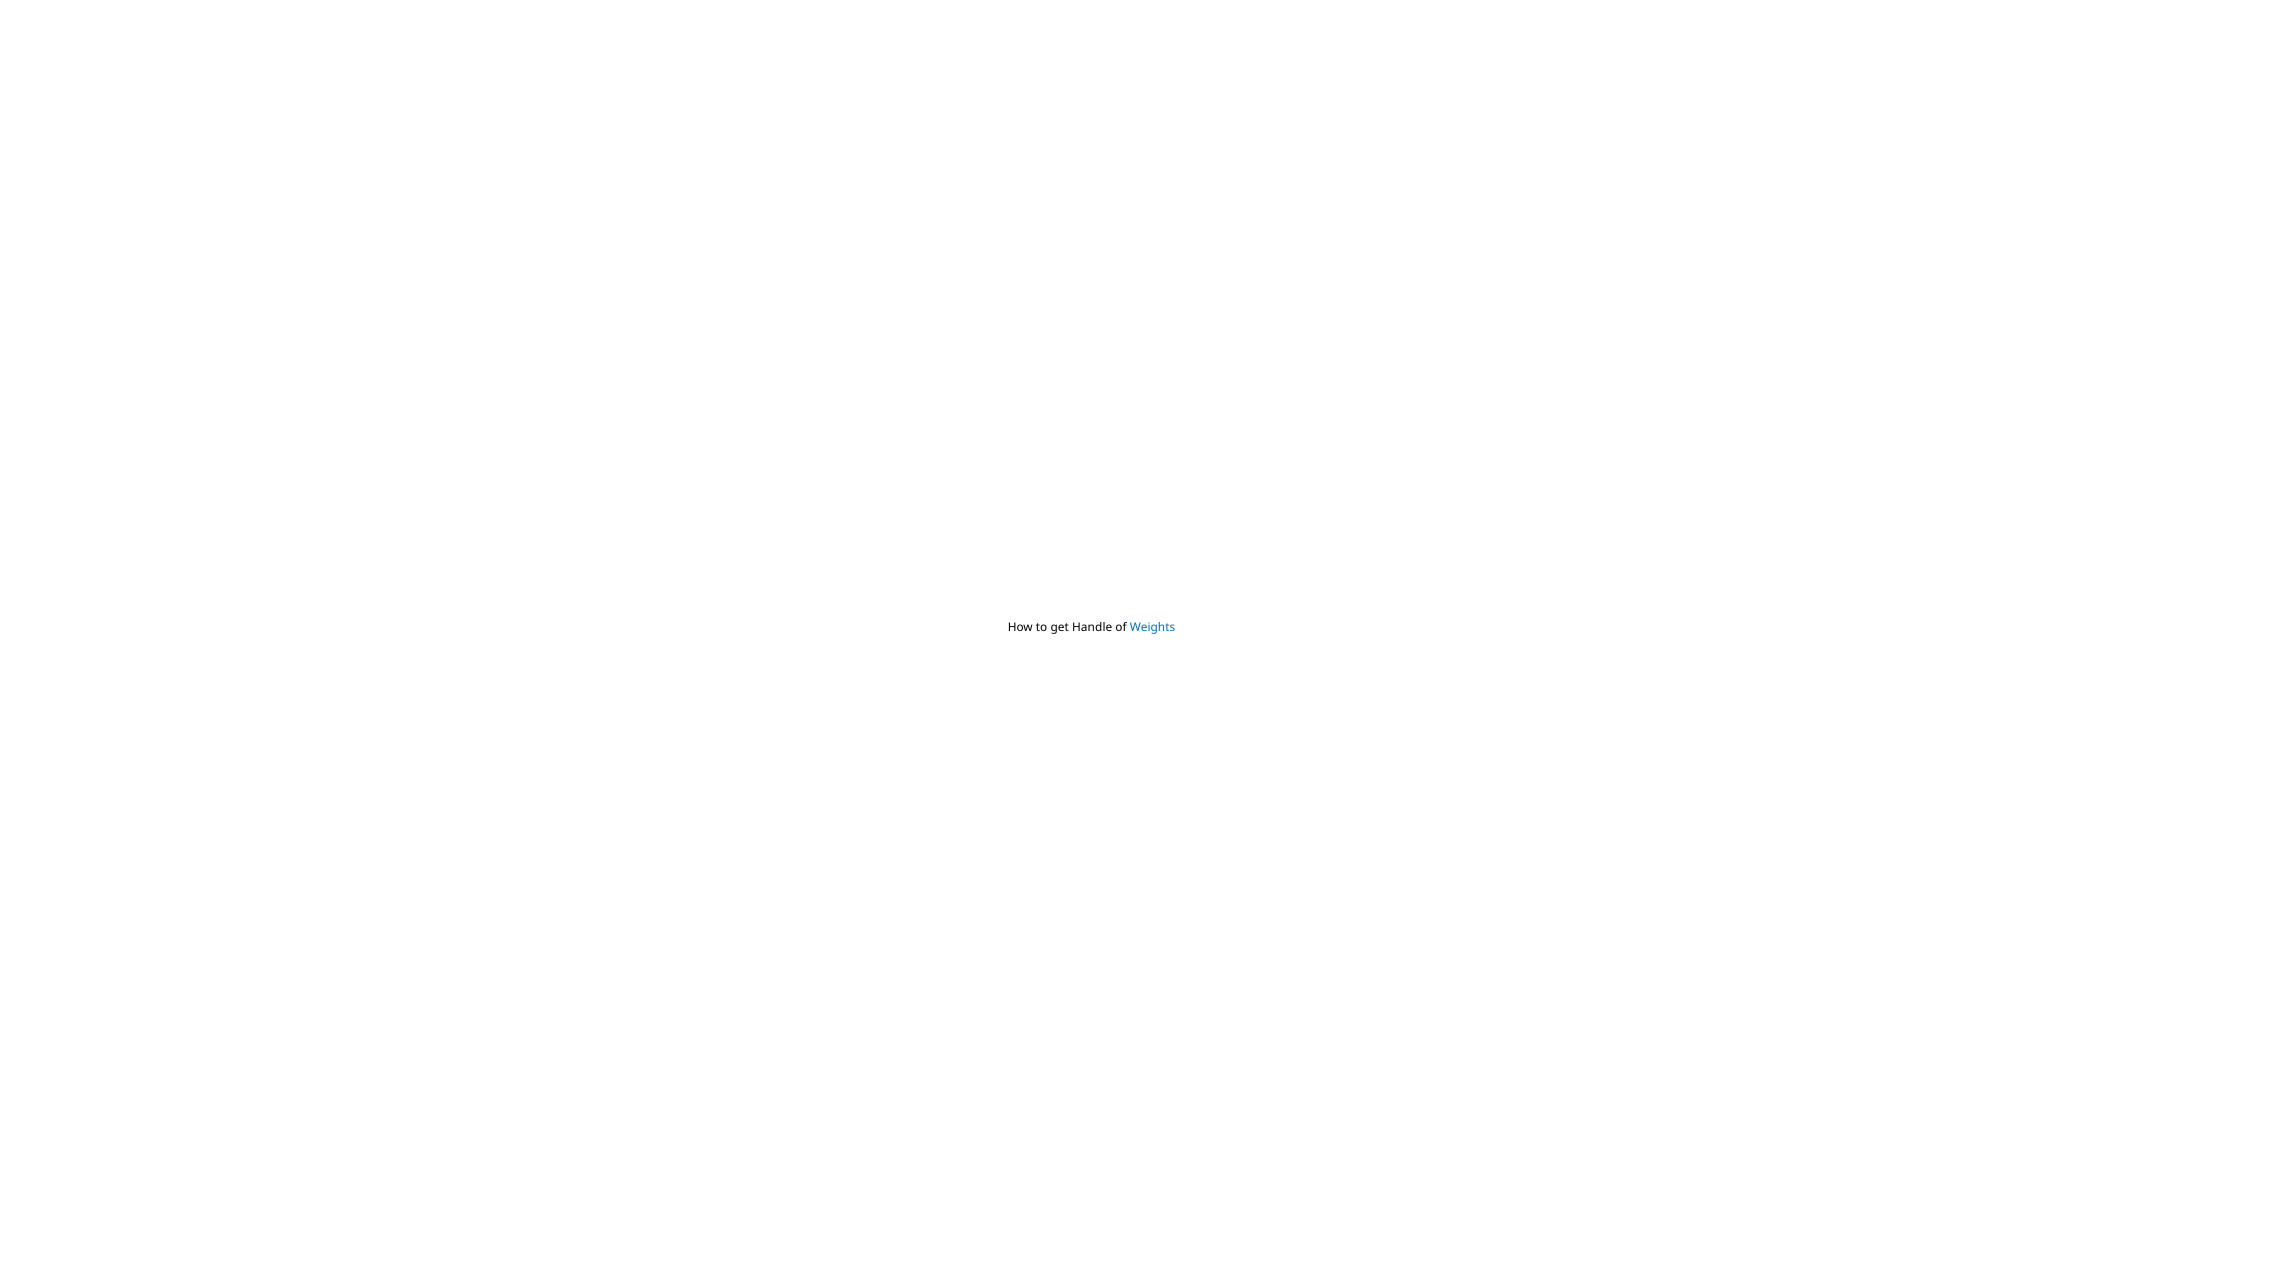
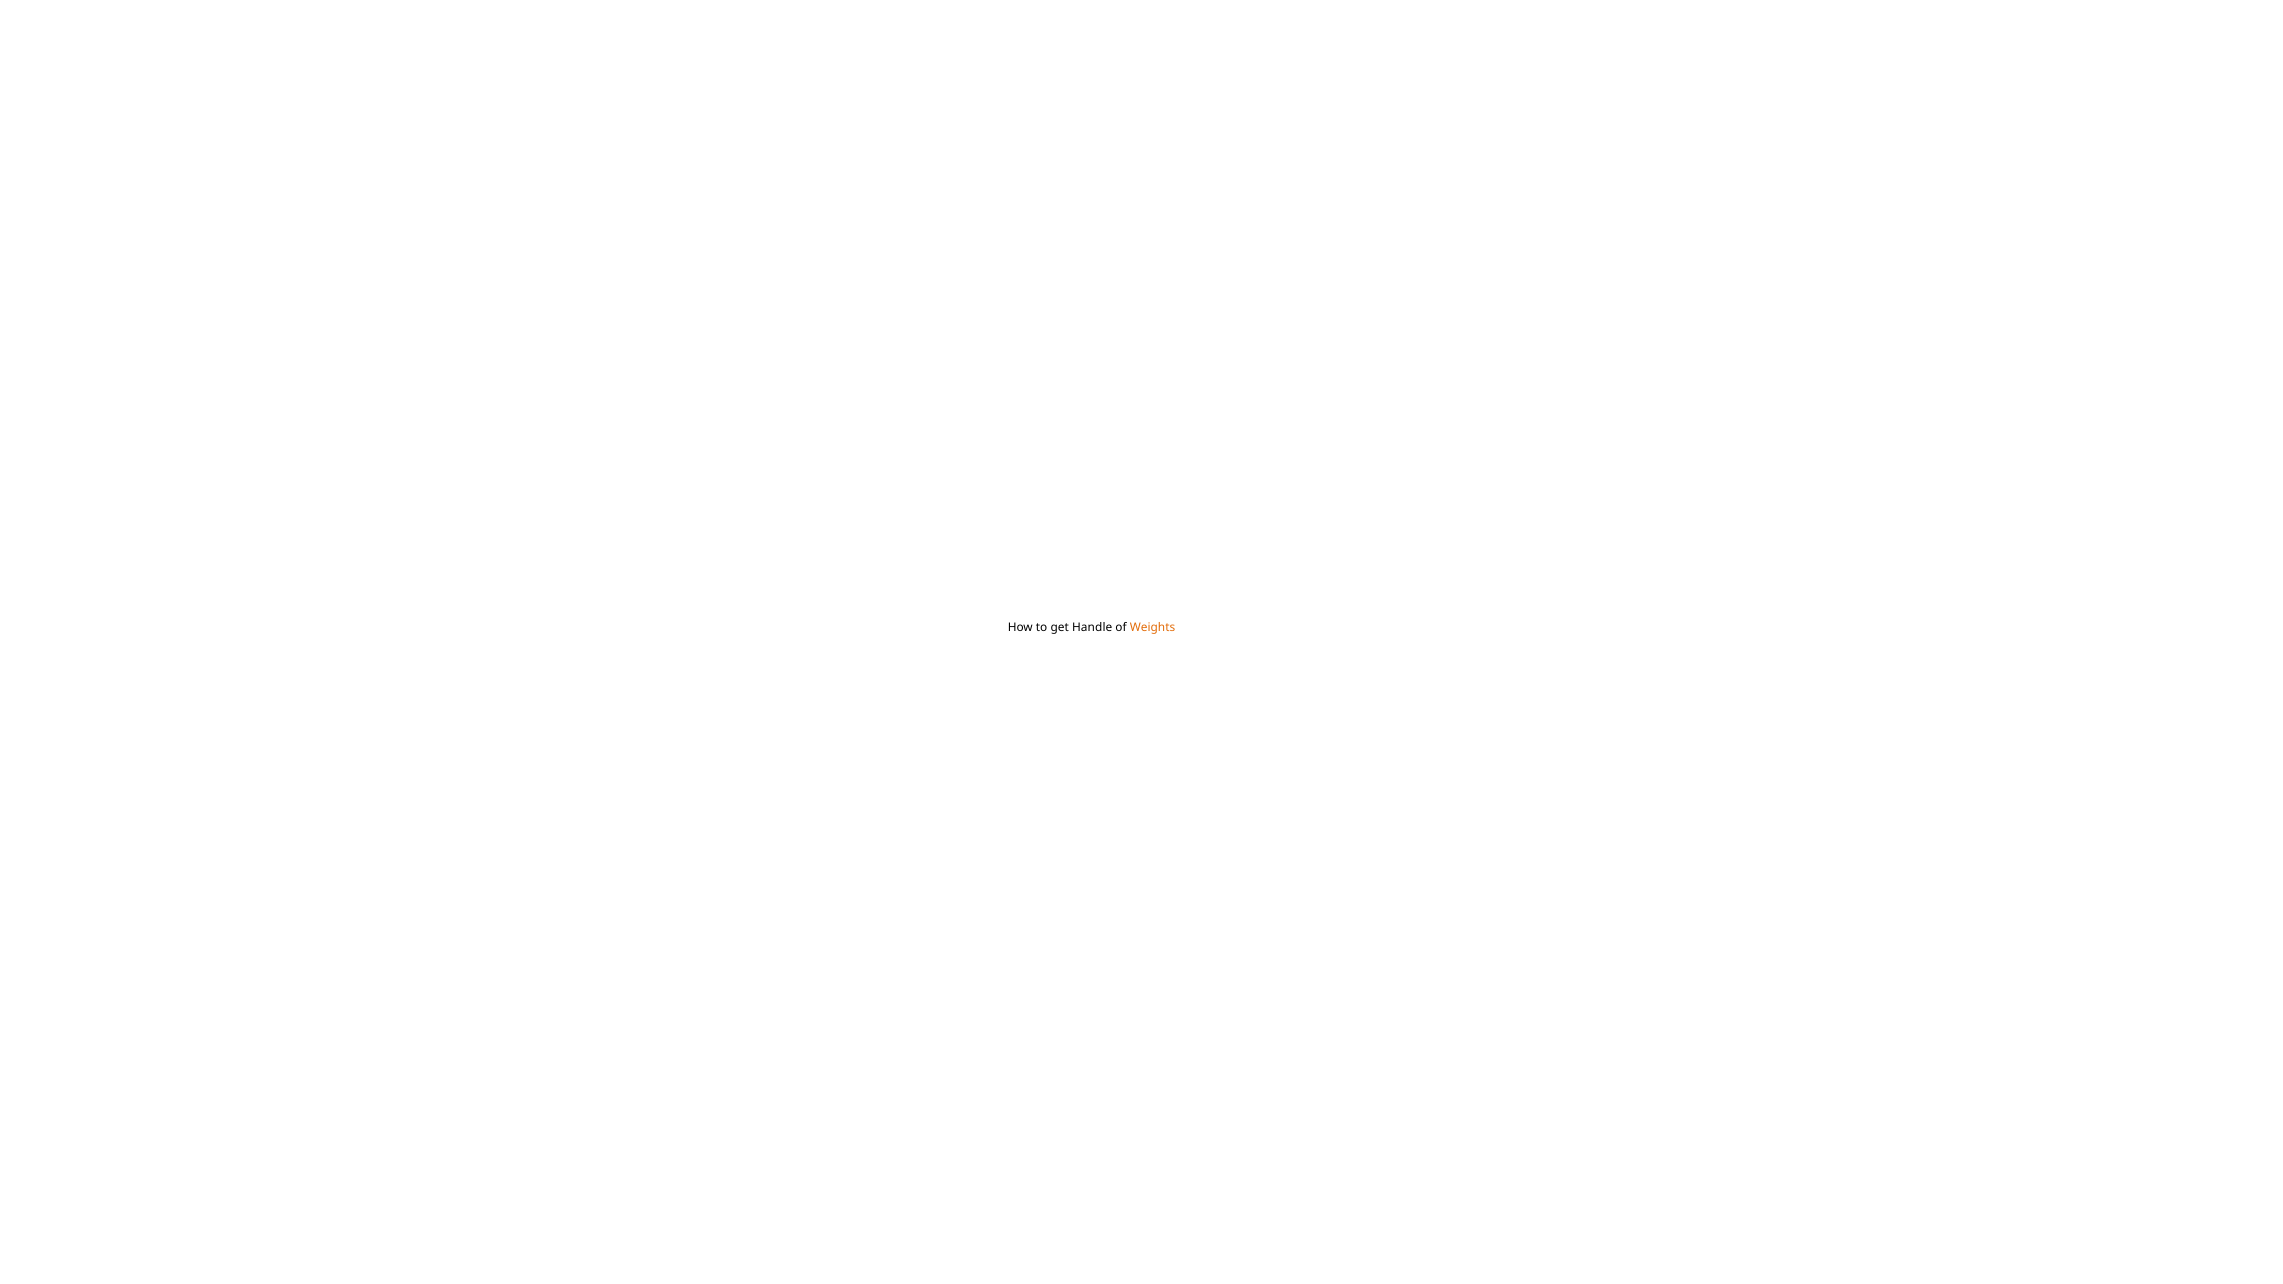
Weights colour: blue -> orange
